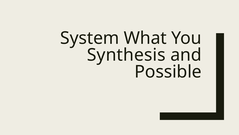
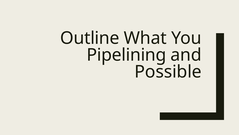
System: System -> Outline
Synthesis: Synthesis -> Pipelining
